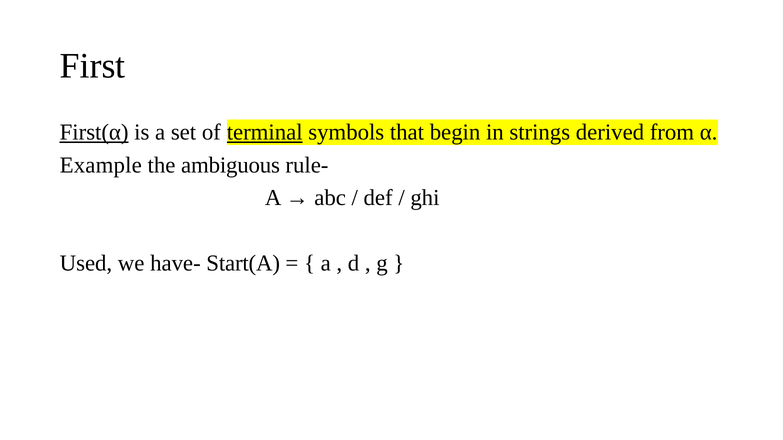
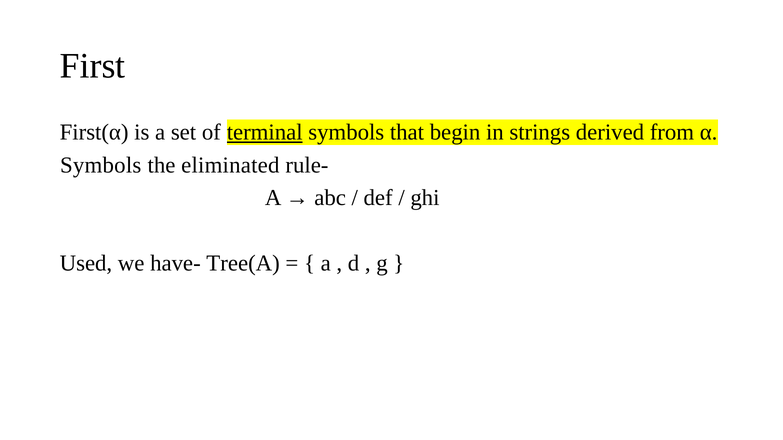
First(α underline: present -> none
Example at (101, 165): Example -> Symbols
ambiguous: ambiguous -> eliminated
Start(A: Start(A -> Tree(A
